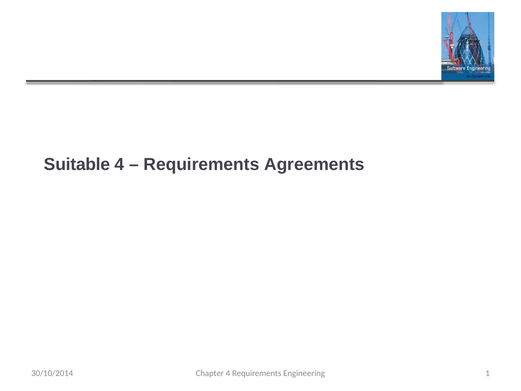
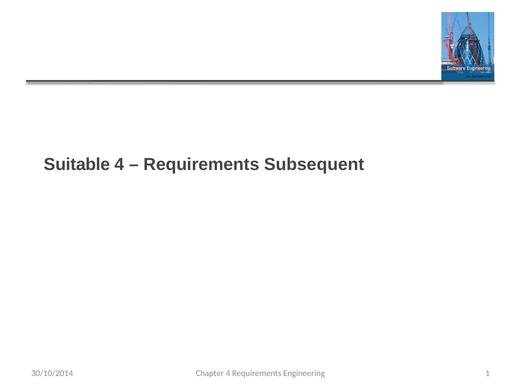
Agreements: Agreements -> Subsequent
